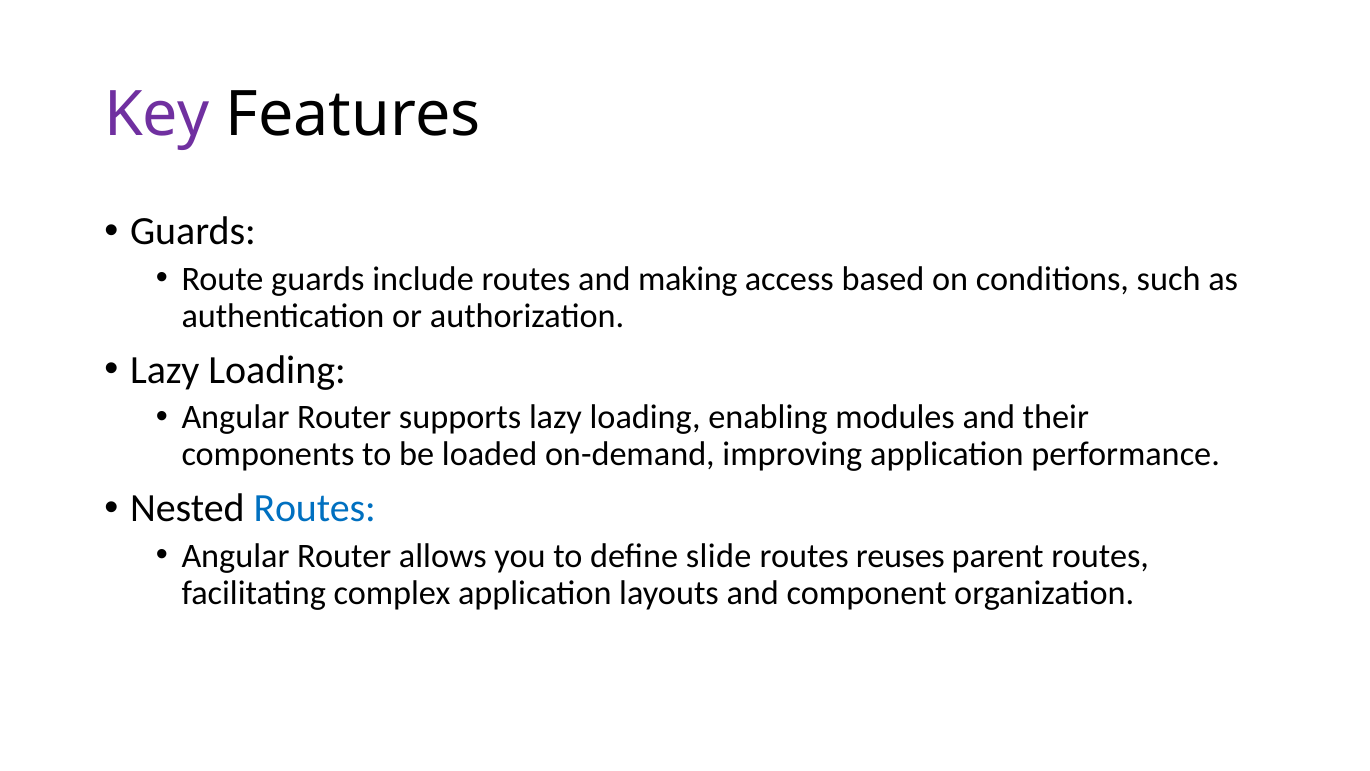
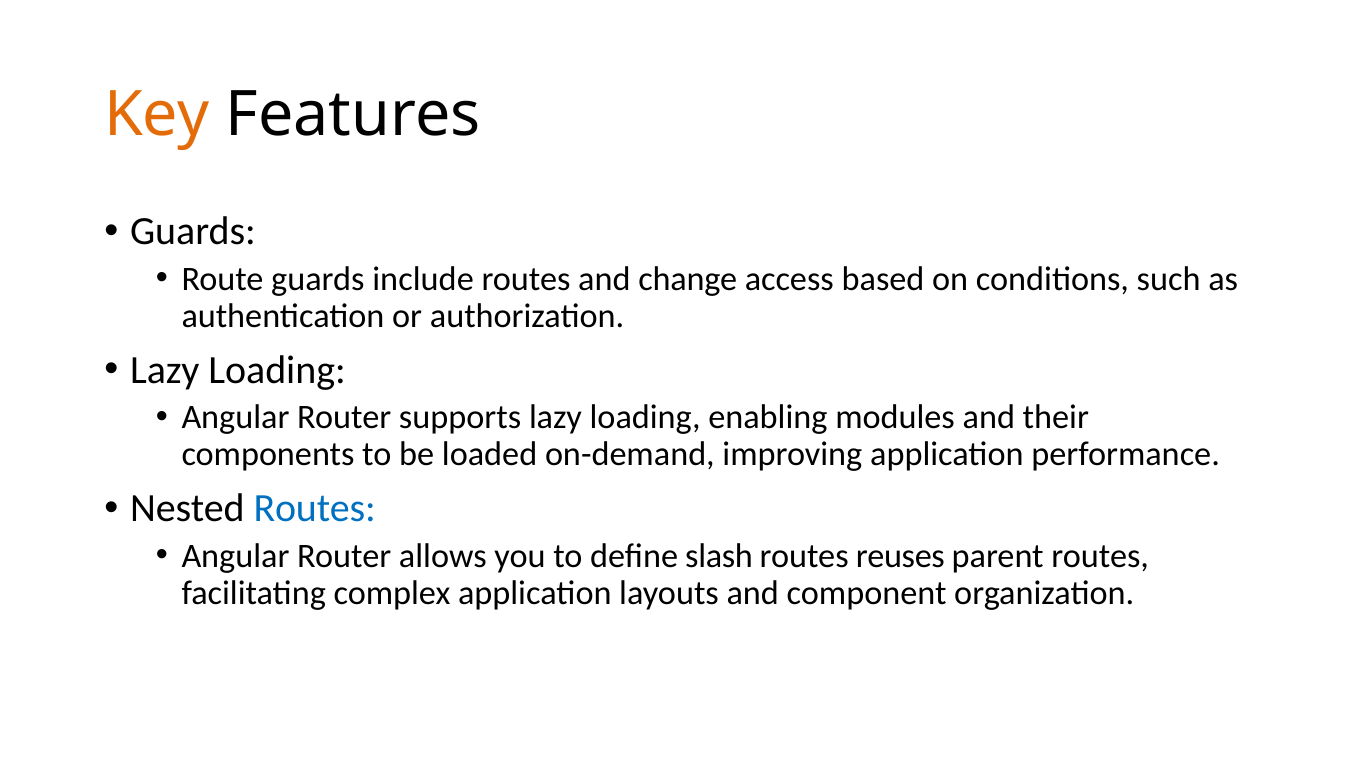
Key colour: purple -> orange
making: making -> change
slide: slide -> slash
